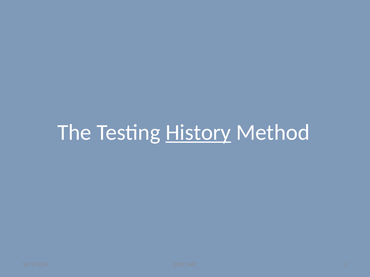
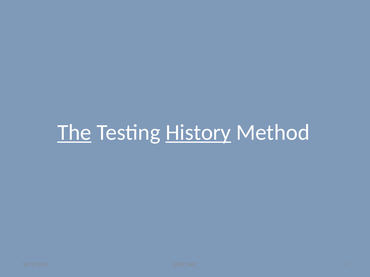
The underline: none -> present
